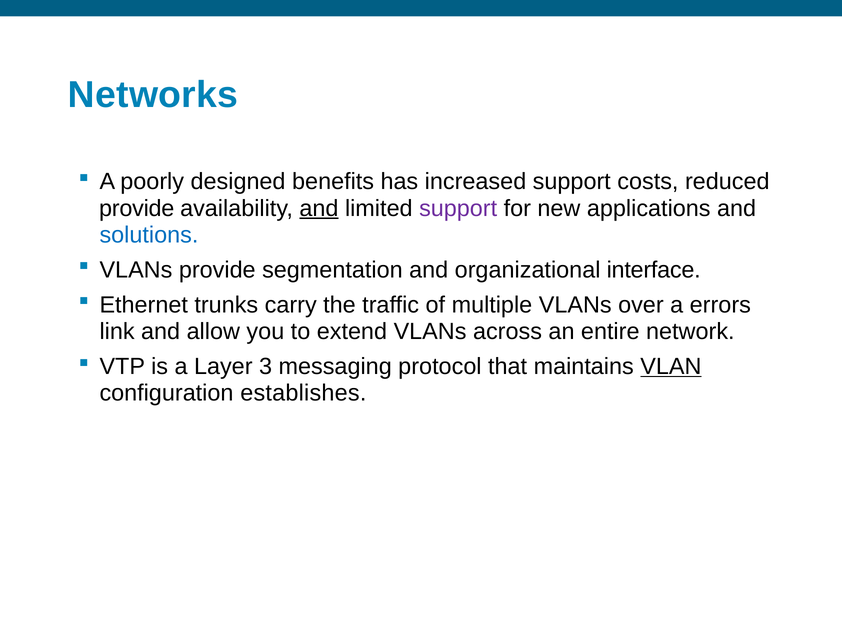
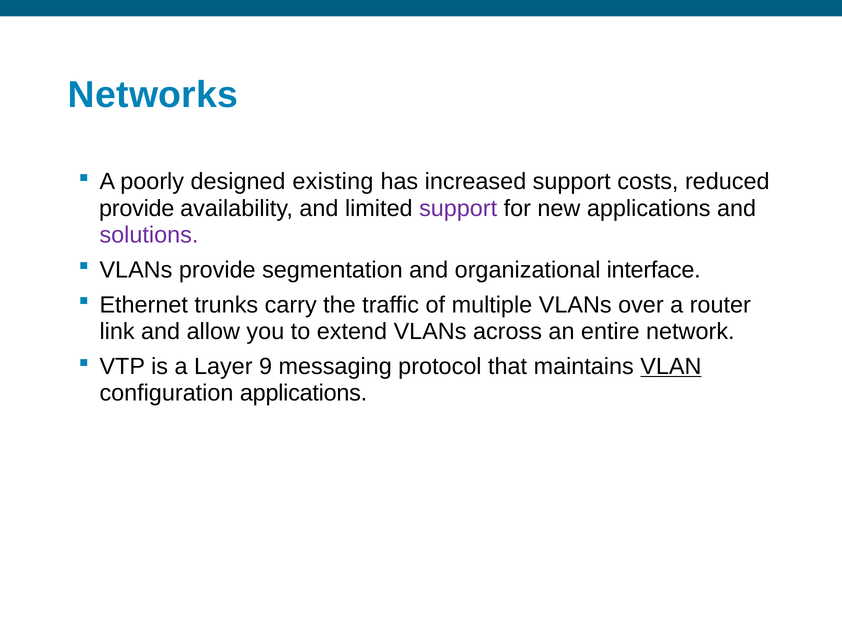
benefits: benefits -> existing
and at (319, 208) underline: present -> none
solutions colour: blue -> purple
errors: errors -> router
3: 3 -> 9
configuration establishes: establishes -> applications
